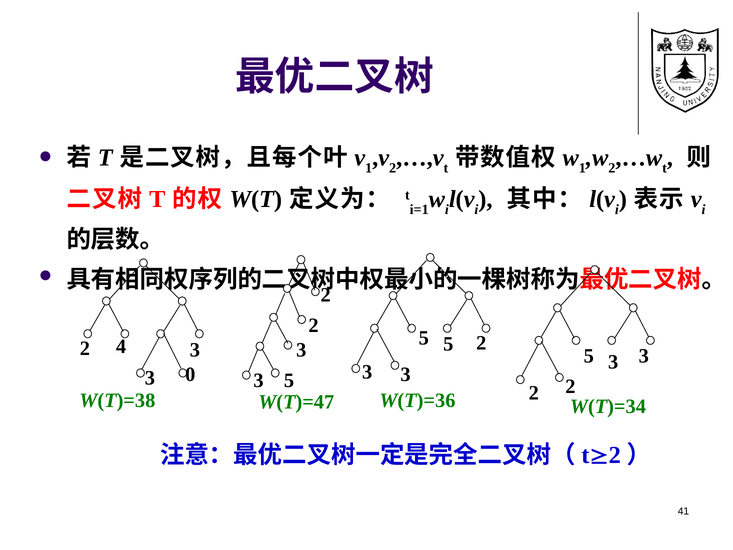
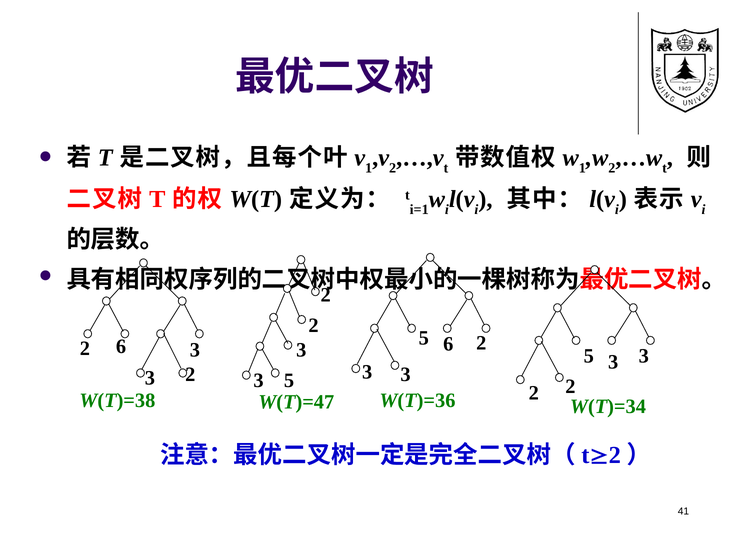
5 5: 5 -> 6
2 4: 4 -> 6
0 at (190, 375): 0 -> 2
